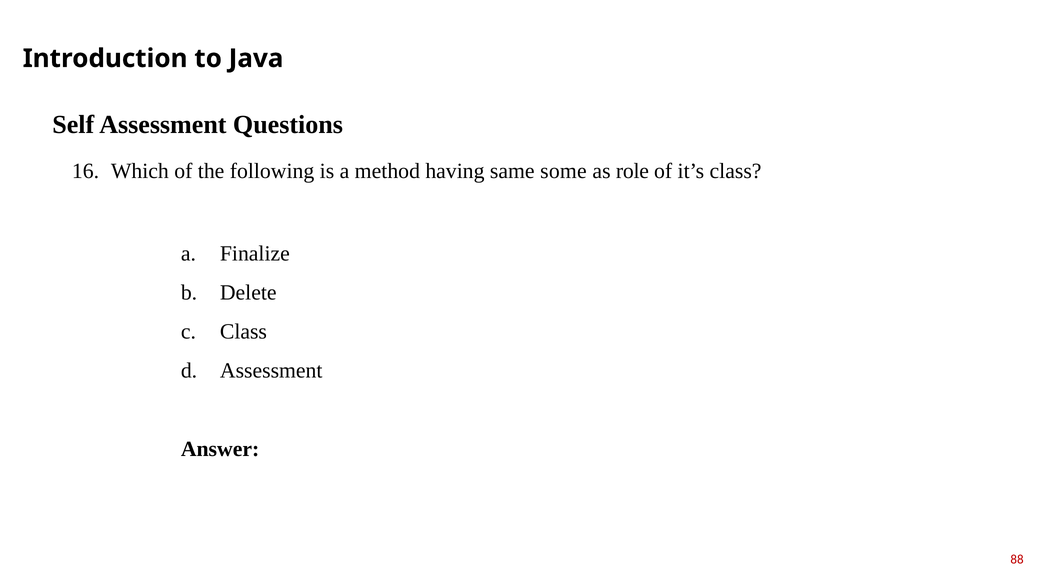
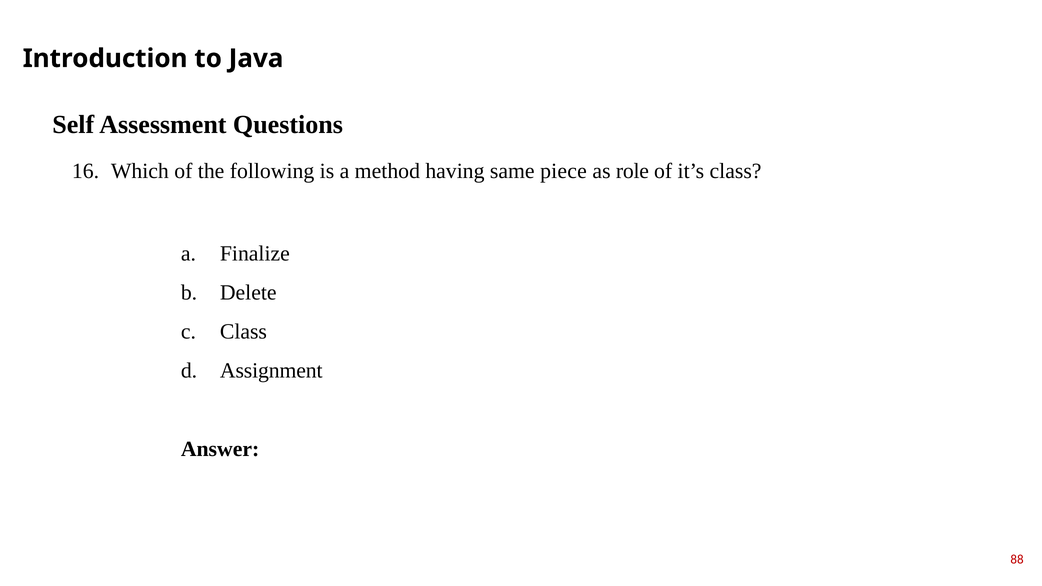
some: some -> piece
Assessment at (271, 371): Assessment -> Assignment
